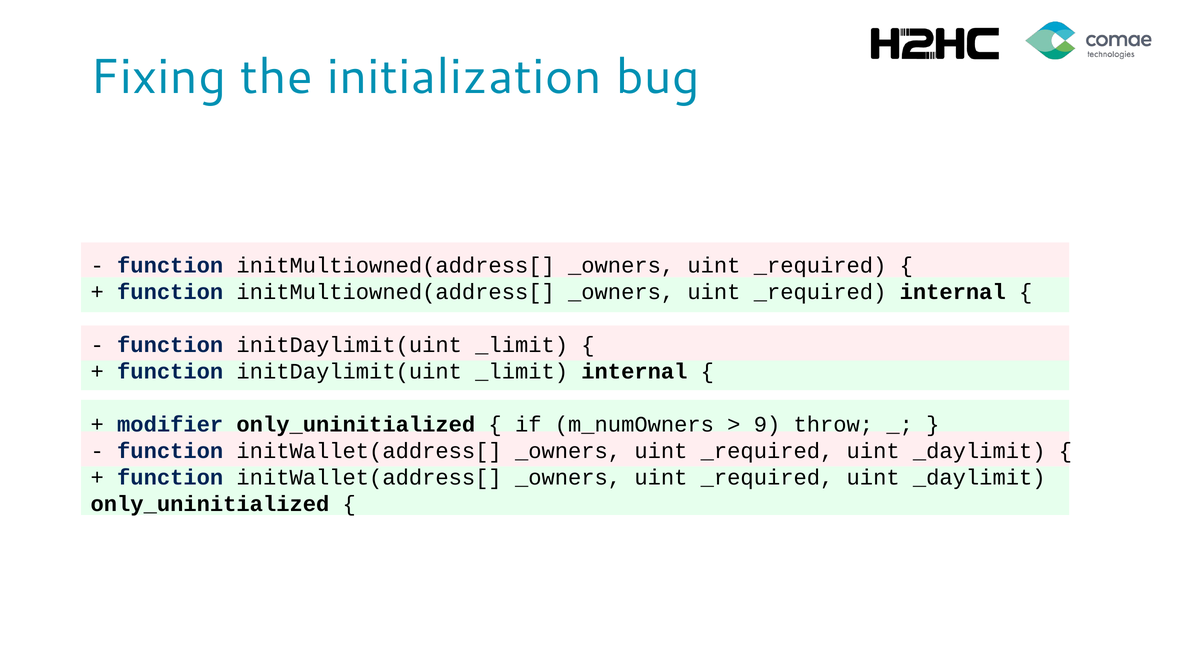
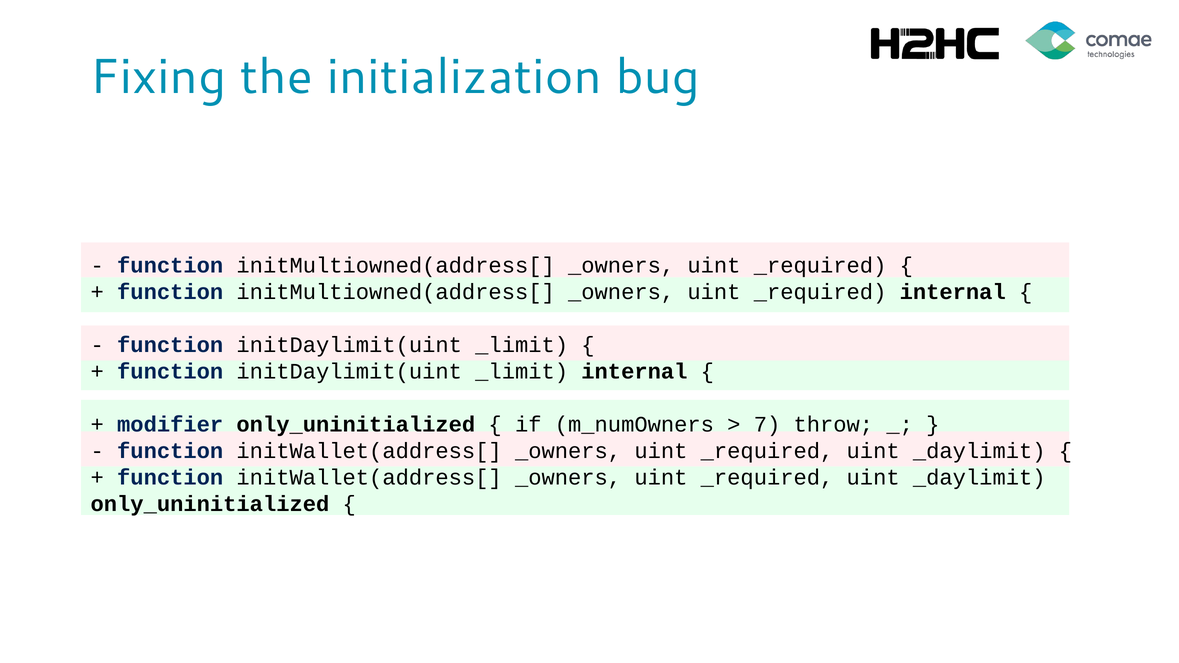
9: 9 -> 7
